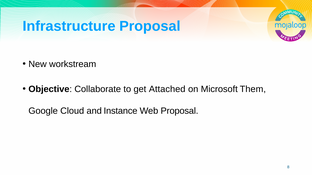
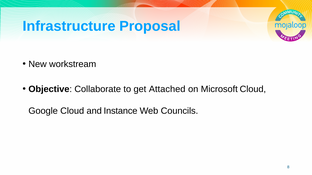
Microsoft Them: Them -> Cloud
Web Proposal: Proposal -> Councils
